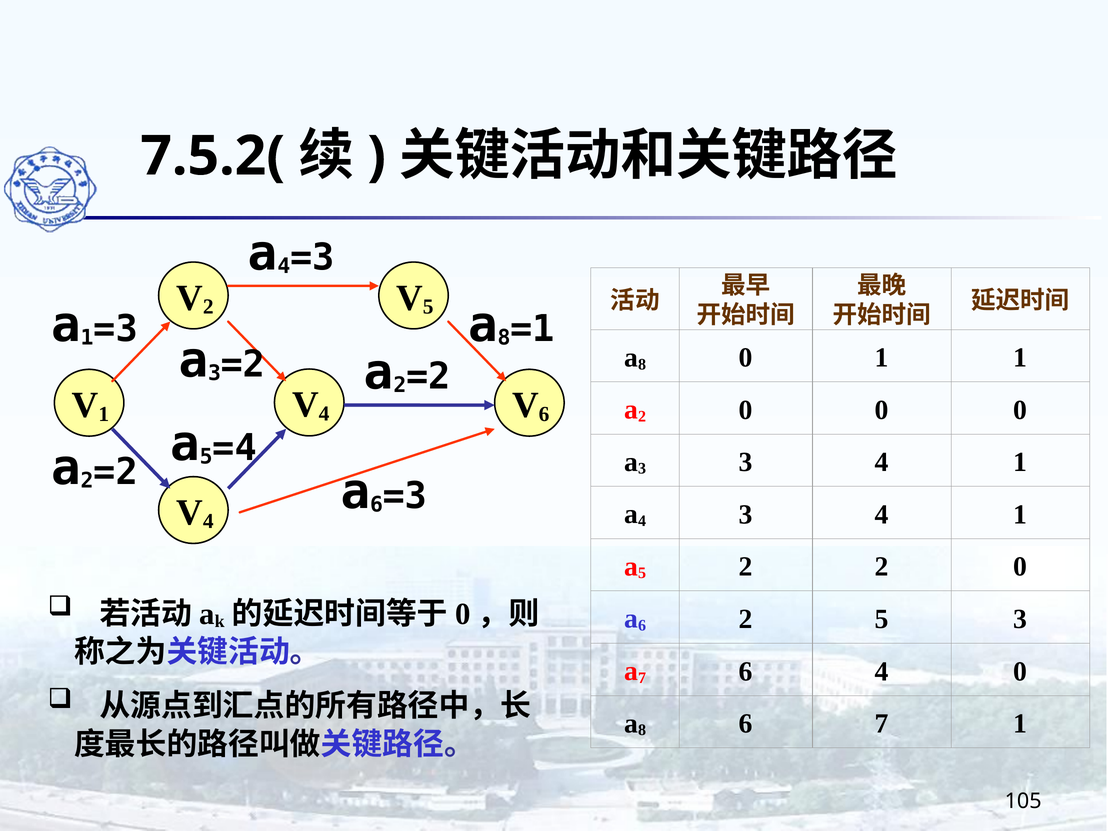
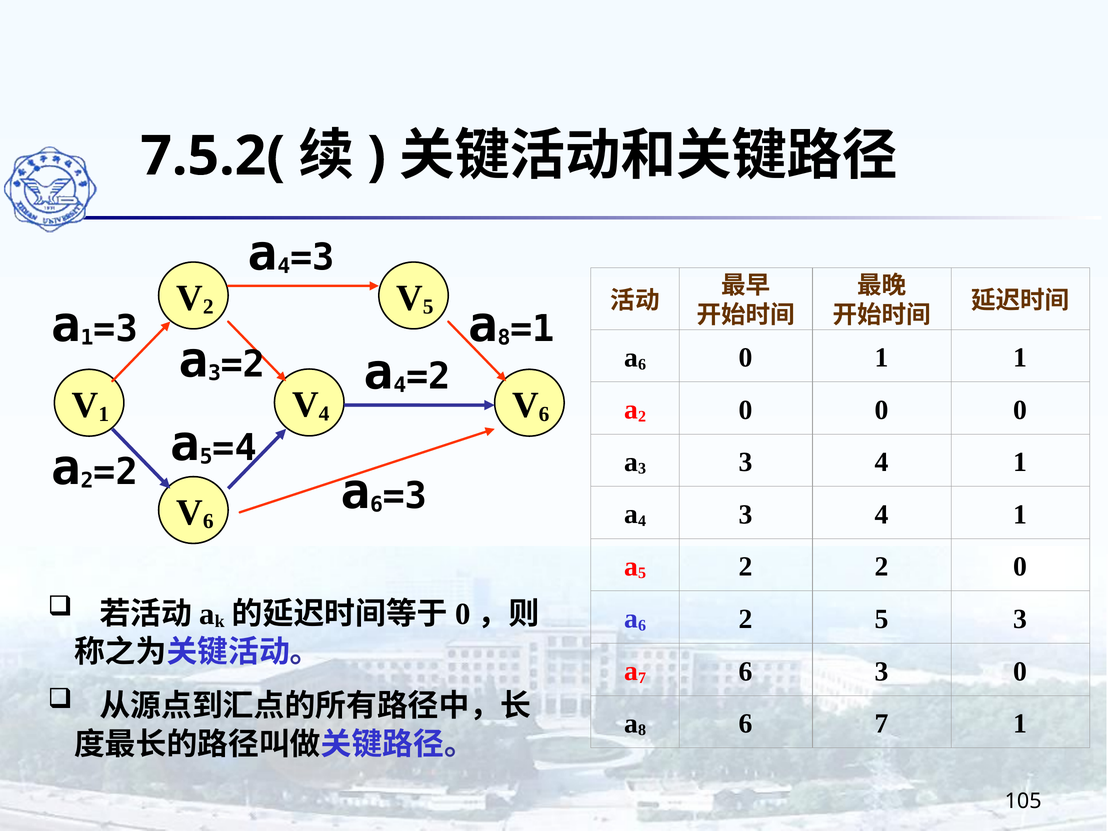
2 at (400, 385): 2 -> 4
8 at (642, 364): 8 -> 6
4 at (208, 521): 4 -> 6
6 4: 4 -> 3
